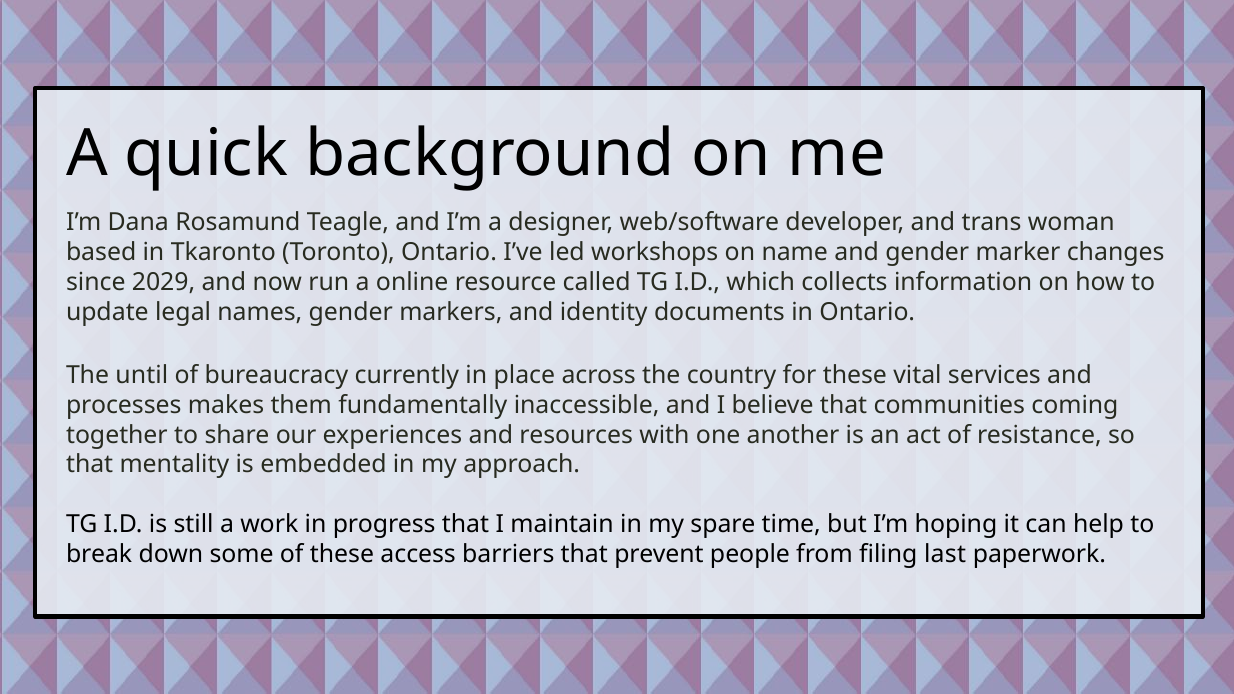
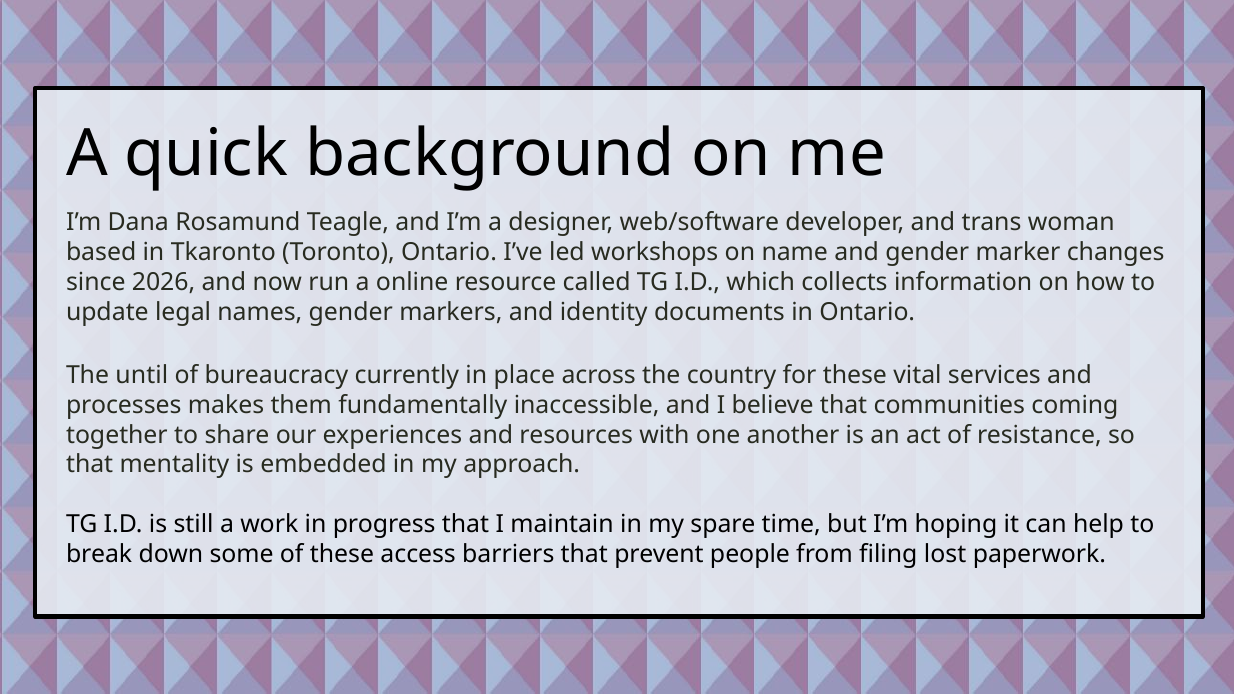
2029: 2029 -> 2026
last: last -> lost
